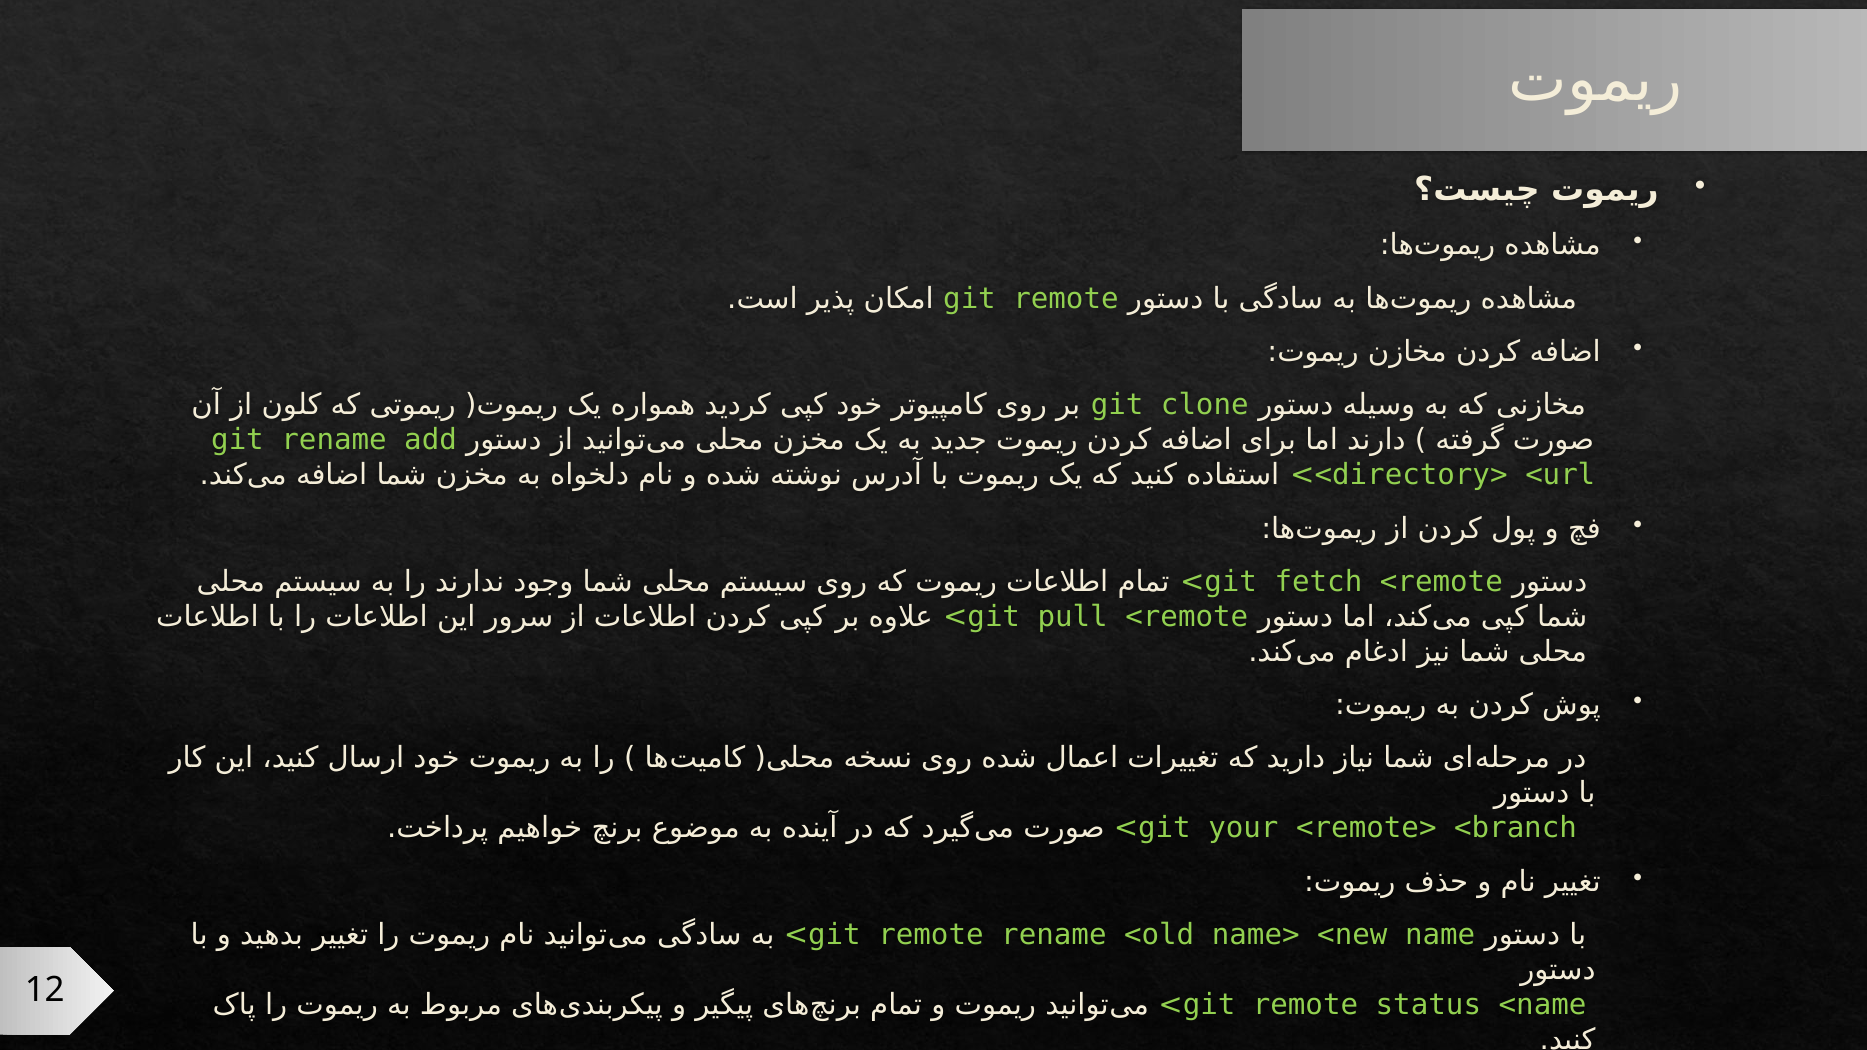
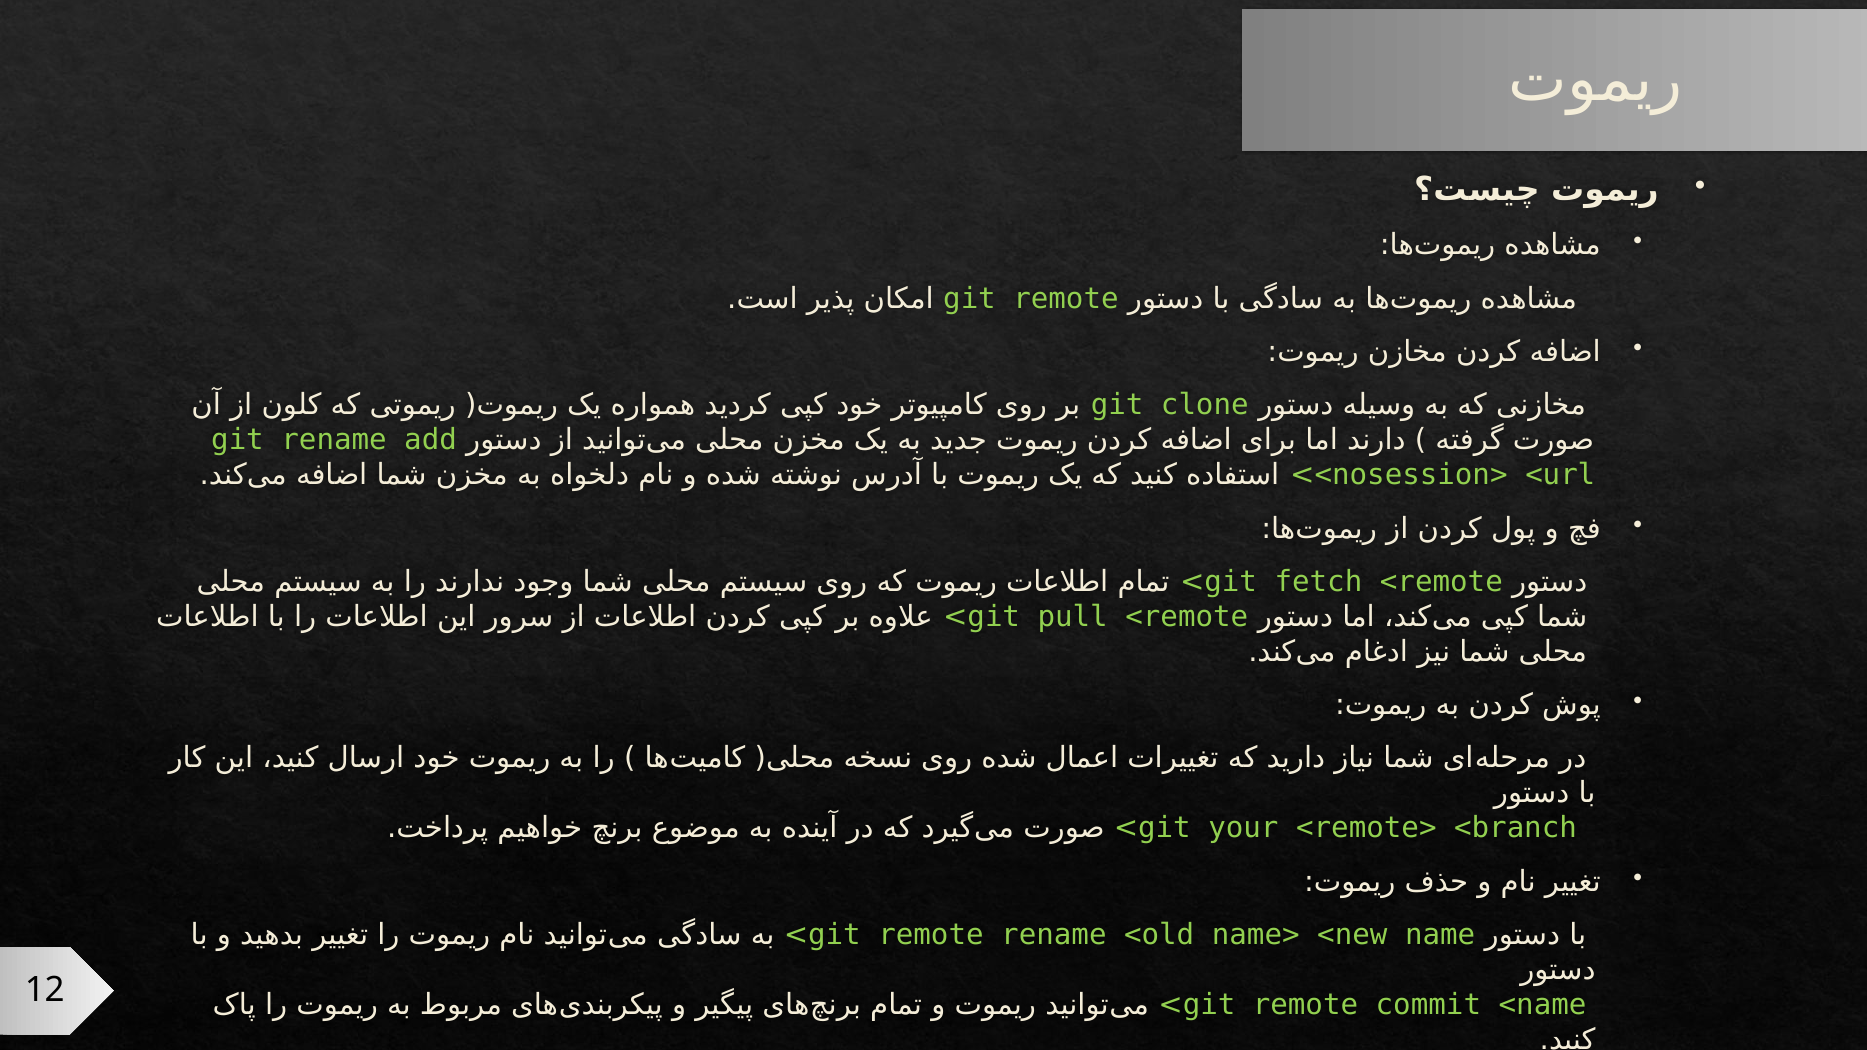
<directory>: <directory> -> <nosession>
status: status -> commit
